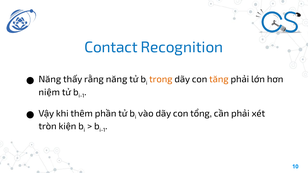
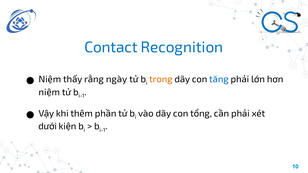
Năng at (50, 79): Năng -> Niệm
rằng năng: năng -> ngày
tăng colour: orange -> blue
tròn: tròn -> dưới
